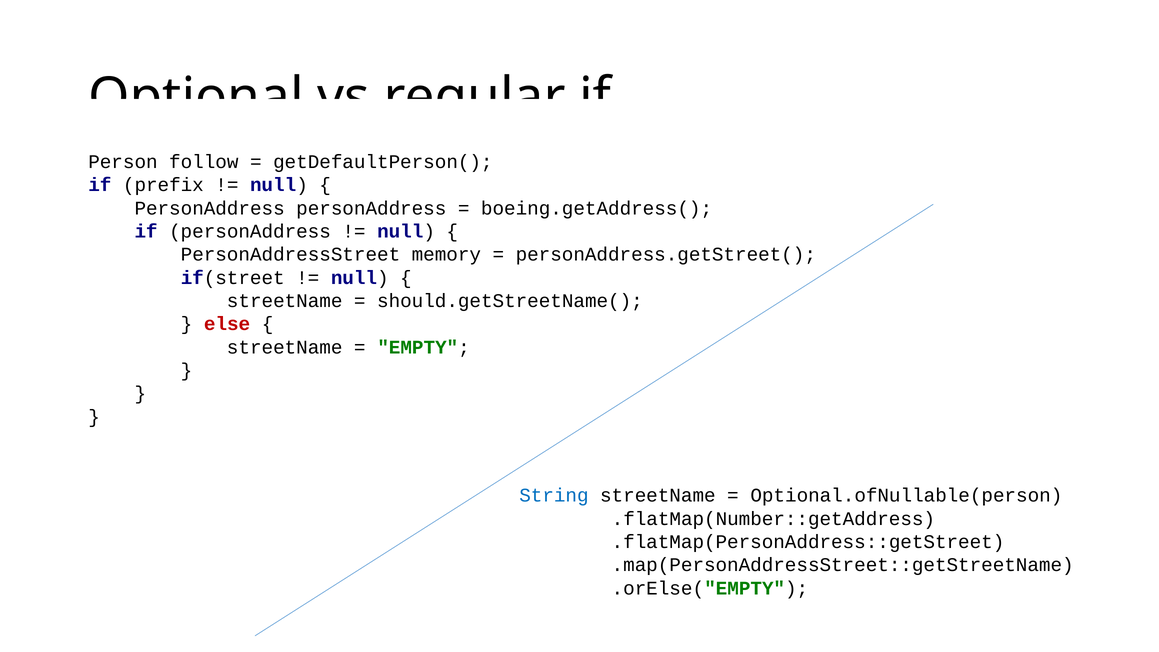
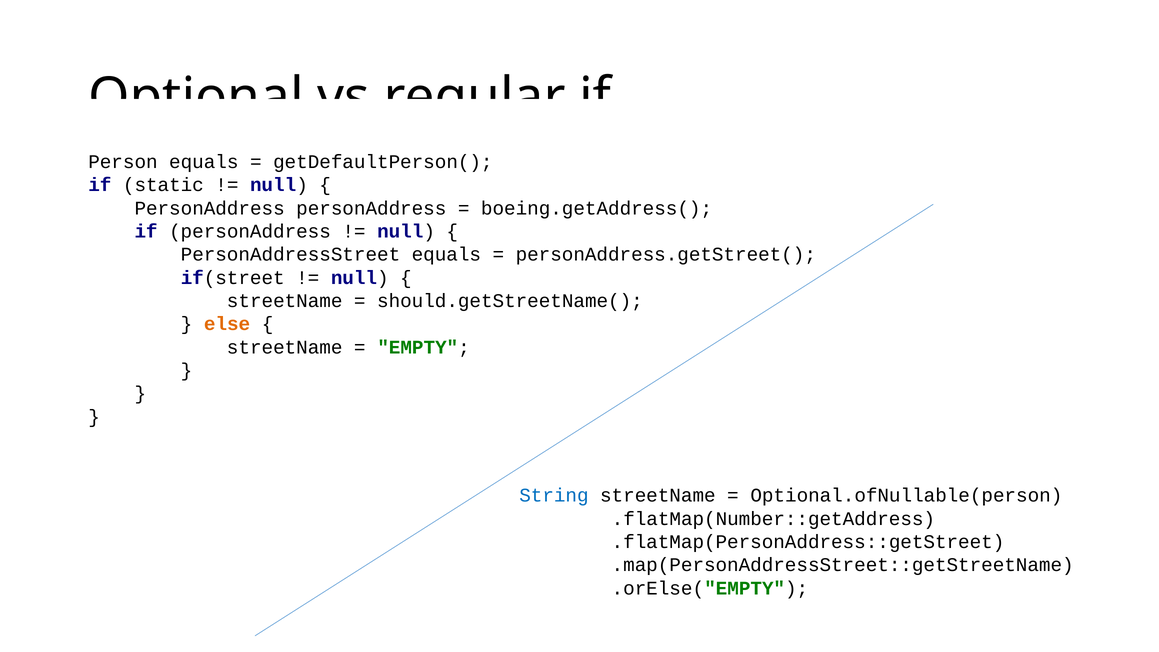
Person follow: follow -> equals
prefix: prefix -> static
PersonAddressStreet memory: memory -> equals
else colour: red -> orange
